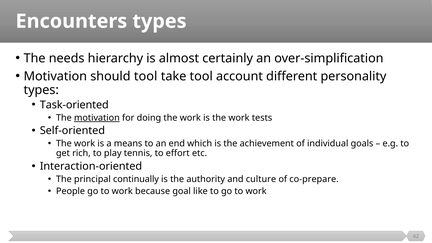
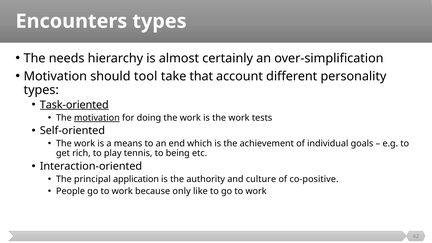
take tool: tool -> that
Task-oriented underline: none -> present
effort: effort -> being
continually: continually -> application
co-prepare: co-prepare -> co-positive
goal: goal -> only
